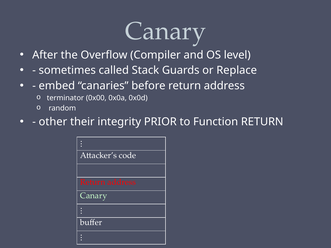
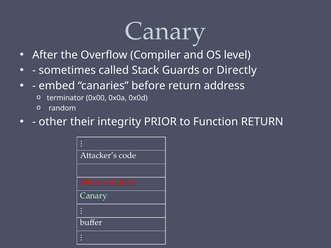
Replace: Replace -> Directly
